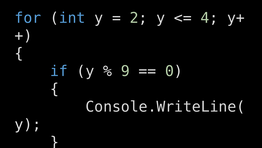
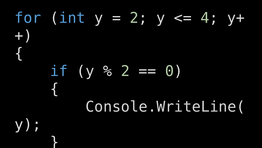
9 at (125, 71): 9 -> 2
